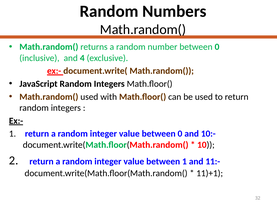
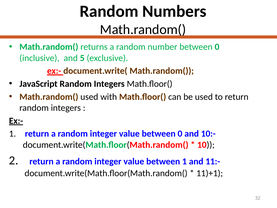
4: 4 -> 5
